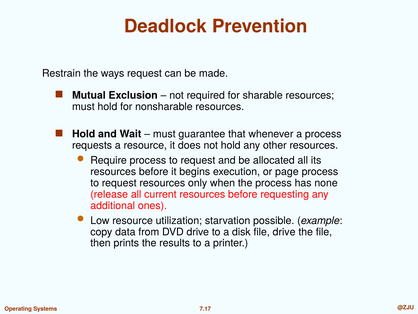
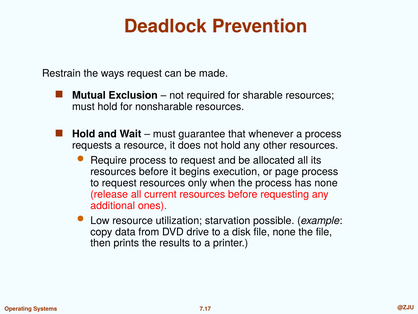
file drive: drive -> none
